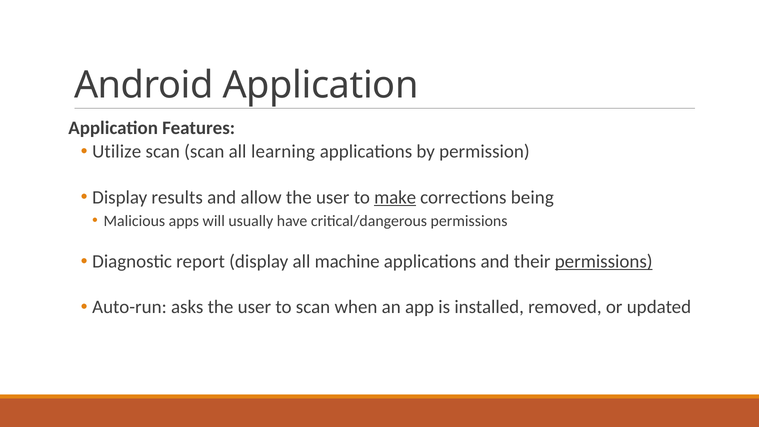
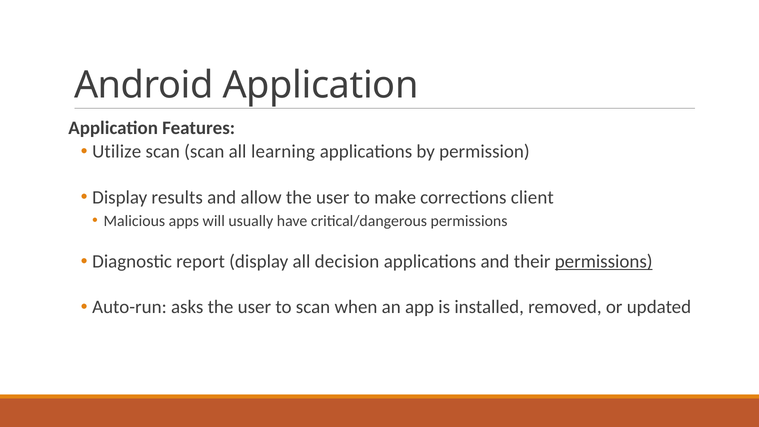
make underline: present -> none
being: being -> client
machine: machine -> decision
